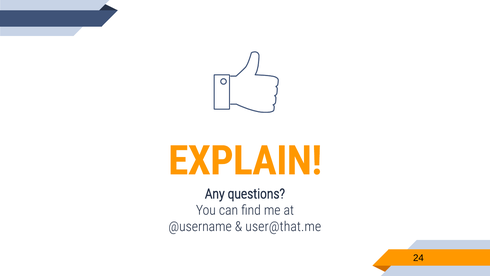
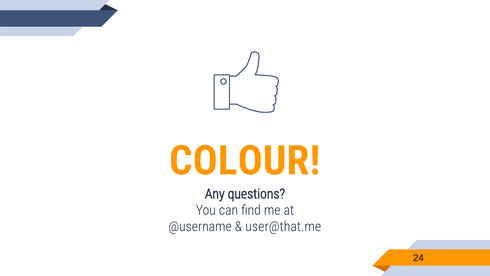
EXPLAIN: EXPLAIN -> COLOUR
